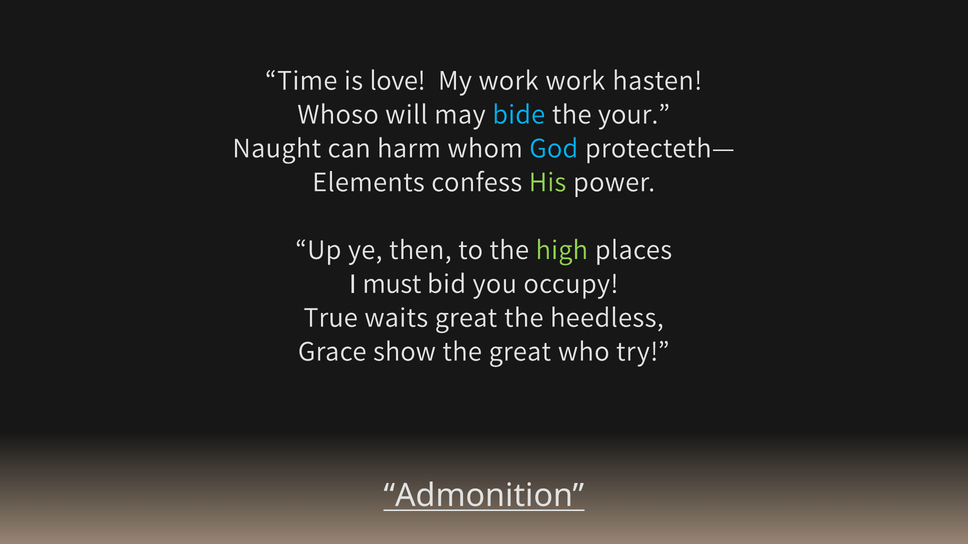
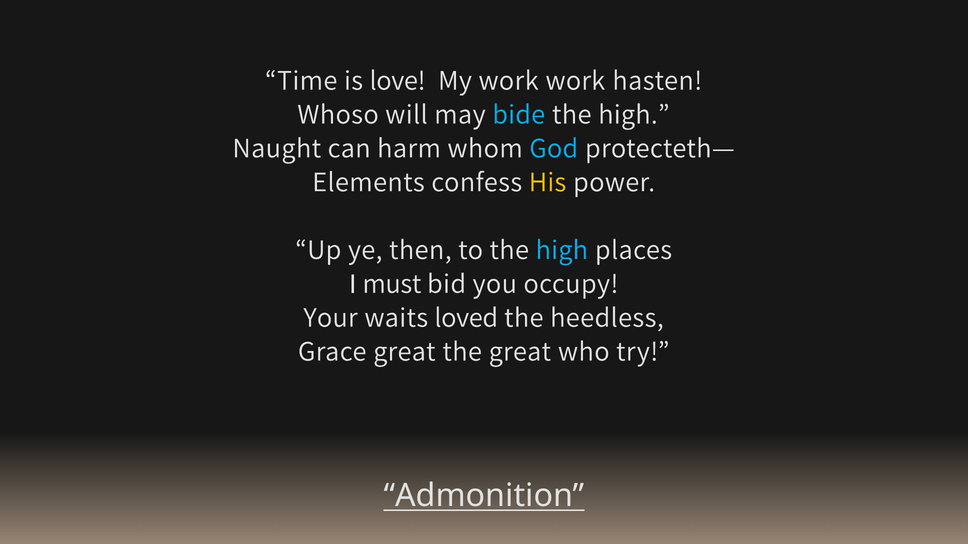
your at (634, 114): your -> high
His colour: light green -> yellow
high at (562, 250) colour: light green -> light blue
True: True -> Your
waits great: great -> loved
Grace show: show -> great
